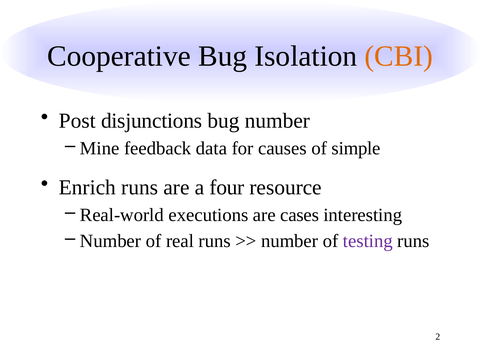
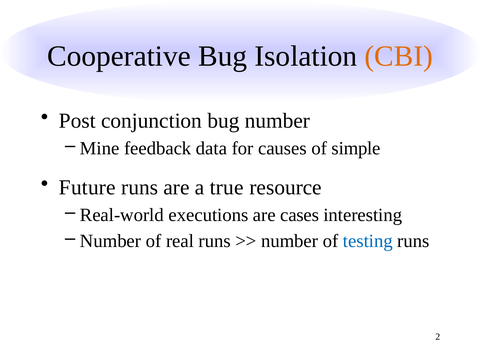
disjunctions: disjunctions -> conjunction
Enrich: Enrich -> Future
four: four -> true
testing colour: purple -> blue
